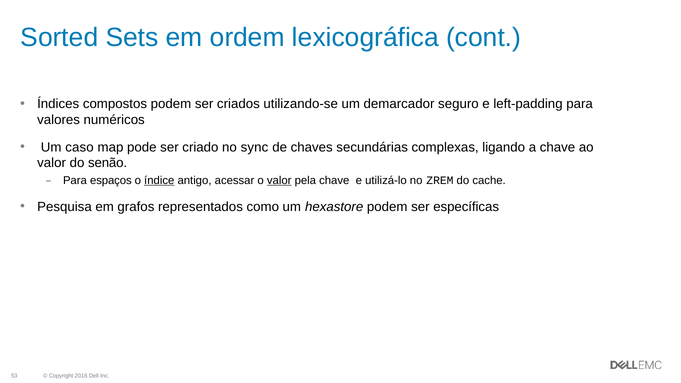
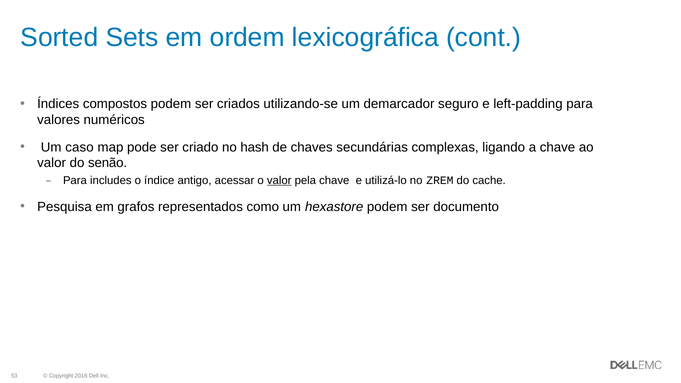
sync: sync -> hash
espaços: espaços -> includes
índice underline: present -> none
específicas: específicas -> documento
